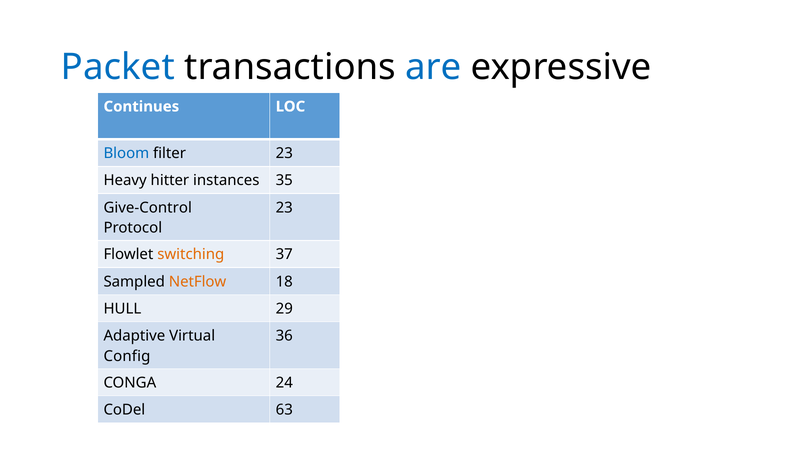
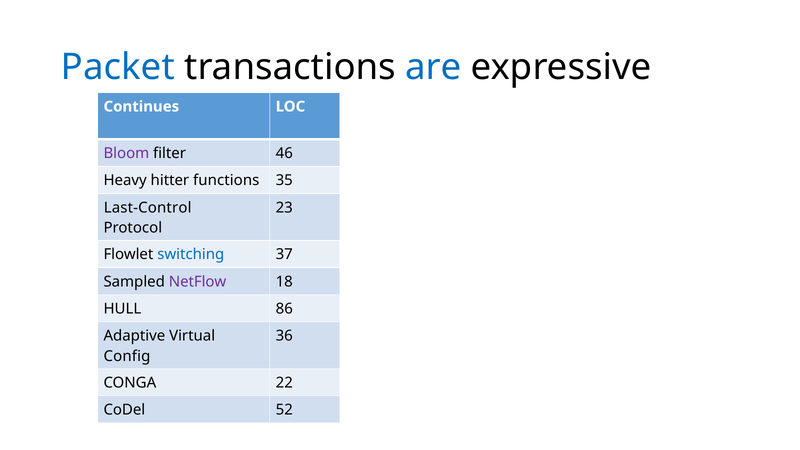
Bloom colour: blue -> purple
filter 23: 23 -> 46
instances: instances -> functions
Give-Control: Give-Control -> Last-Control
switching colour: orange -> blue
NetFlow colour: orange -> purple
29: 29 -> 86
24: 24 -> 22
63: 63 -> 52
